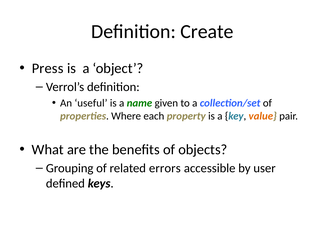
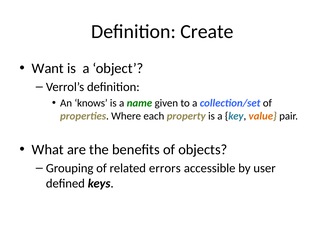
Press: Press -> Want
useful: useful -> knows
